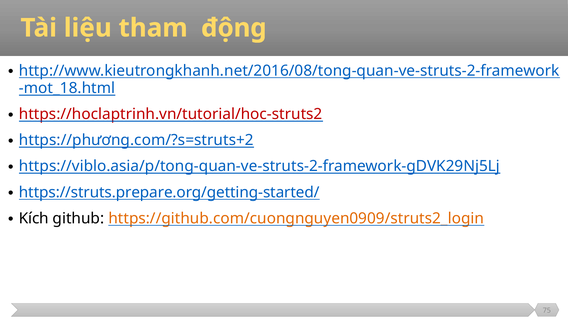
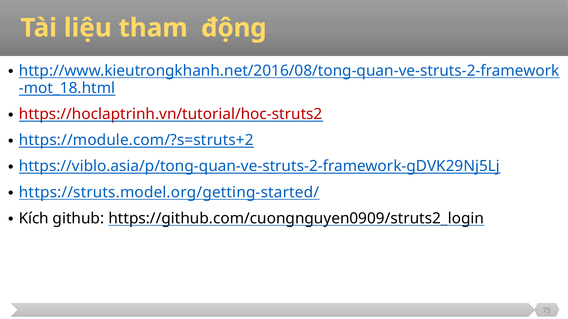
https://phương.com/?s=struts+2: https://phương.com/?s=struts+2 -> https://module.com/?s=struts+2
https://struts.prepare.org/getting-started/: https://struts.prepare.org/getting-started/ -> https://struts.model.org/getting-started/
https://github.com/cuongnguyen0909/struts2_login colour: orange -> black
